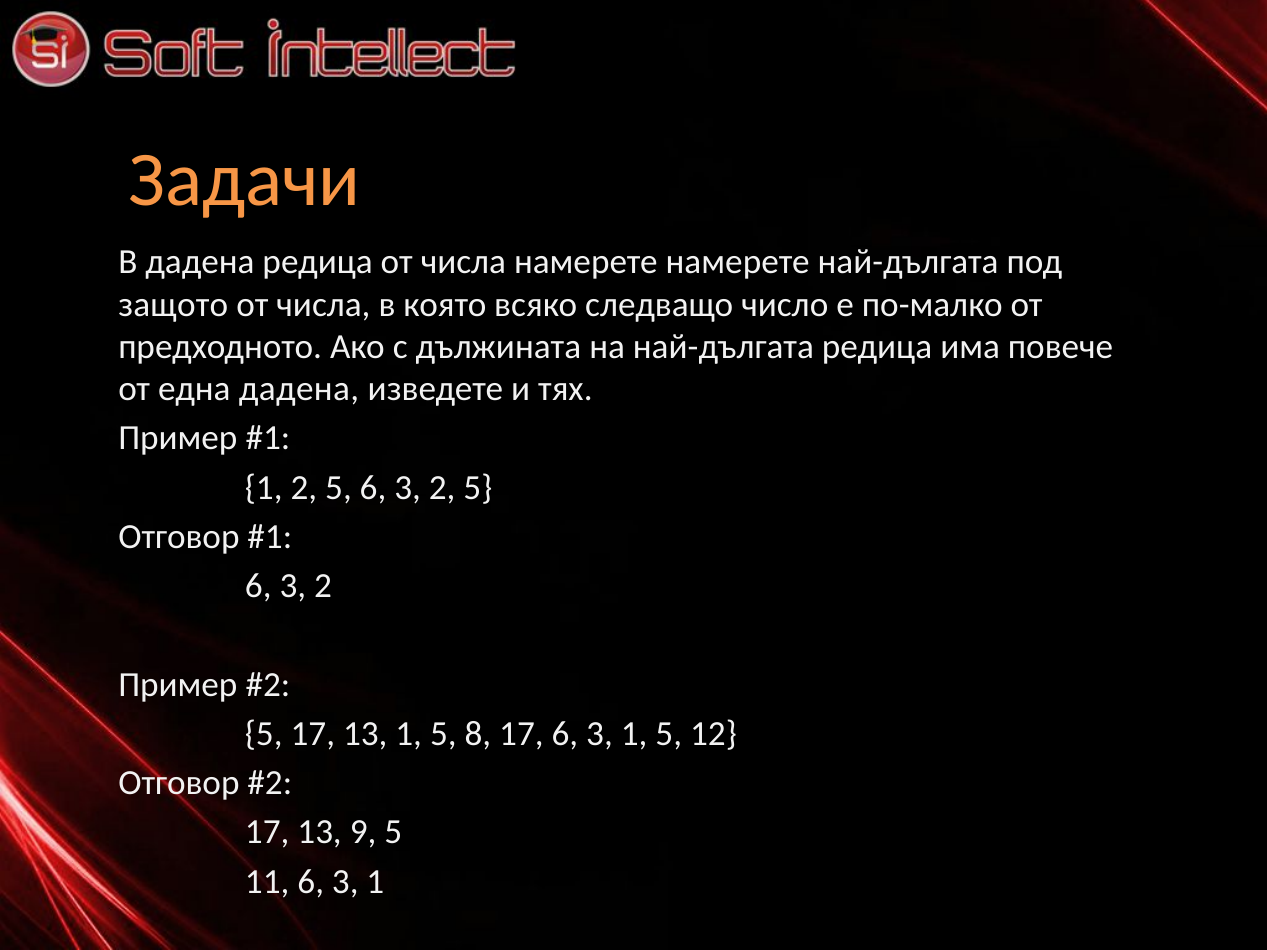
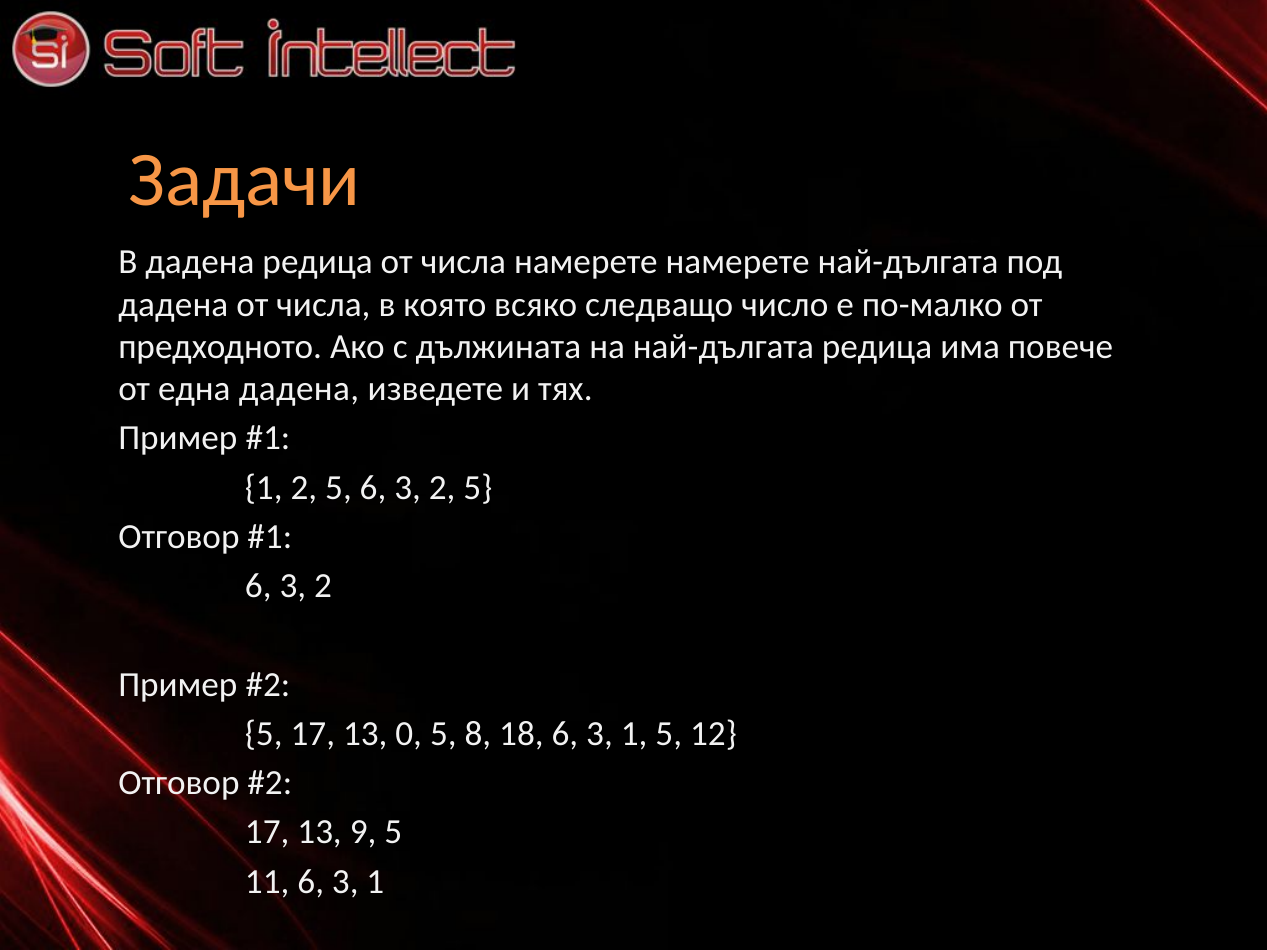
защото at (173, 304): защото -> дадена
13 1: 1 -> 0
8 17: 17 -> 18
